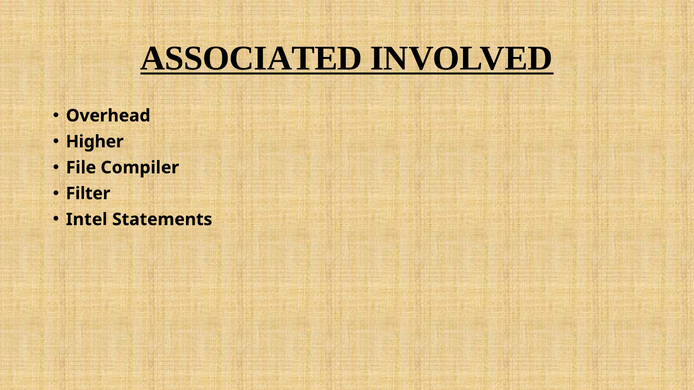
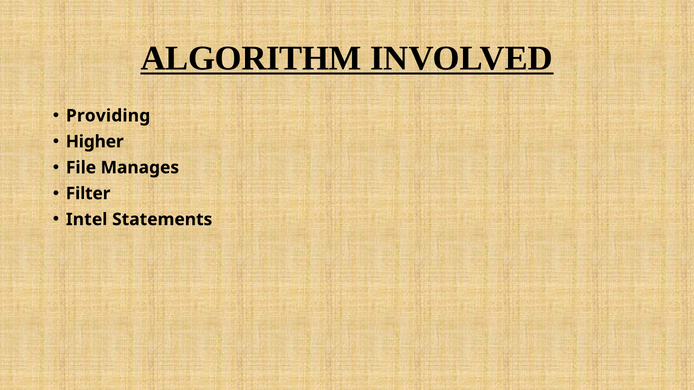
ASSOCIATED: ASSOCIATED -> ALGORITHM
Overhead: Overhead -> Providing
Compiler: Compiler -> Manages
